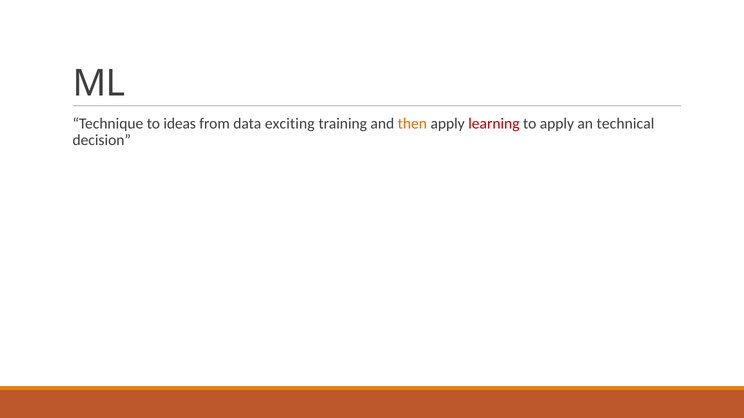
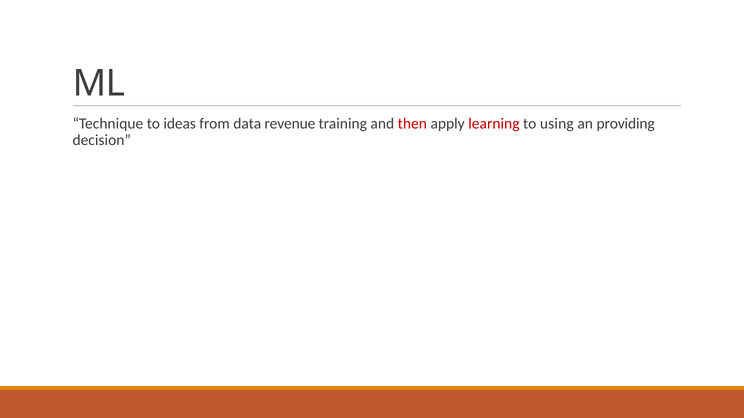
exciting: exciting -> revenue
then colour: orange -> red
to apply: apply -> using
technical: technical -> providing
